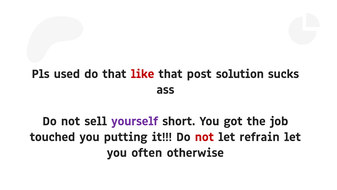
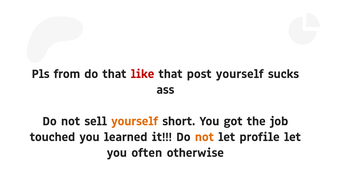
used: used -> from
post solution: solution -> yourself
yourself at (135, 121) colour: purple -> orange
putting: putting -> learned
not at (204, 136) colour: red -> orange
refrain: refrain -> profile
